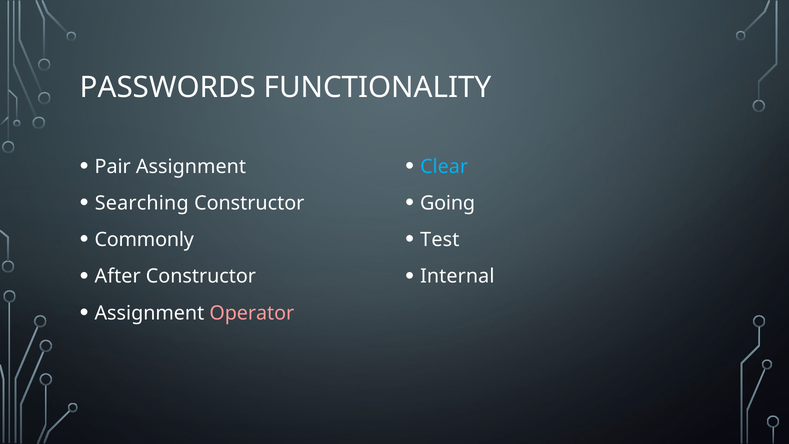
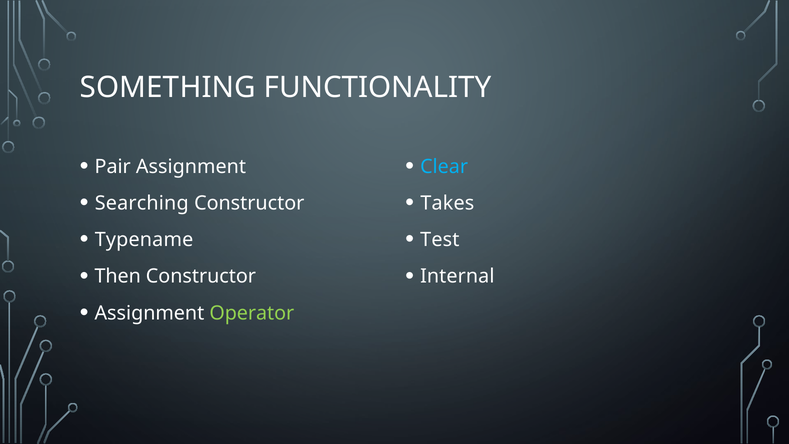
PASSWORDS: PASSWORDS -> SOMETHING
Going: Going -> Takes
Commonly: Commonly -> Typename
After: After -> Then
Operator colour: pink -> light green
